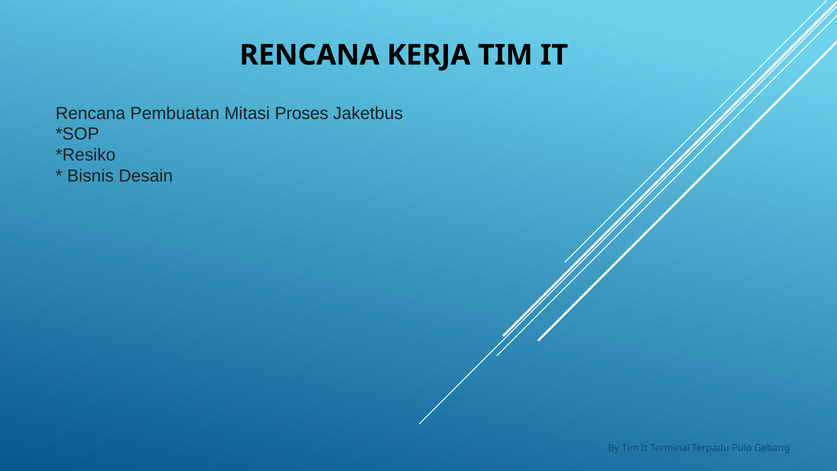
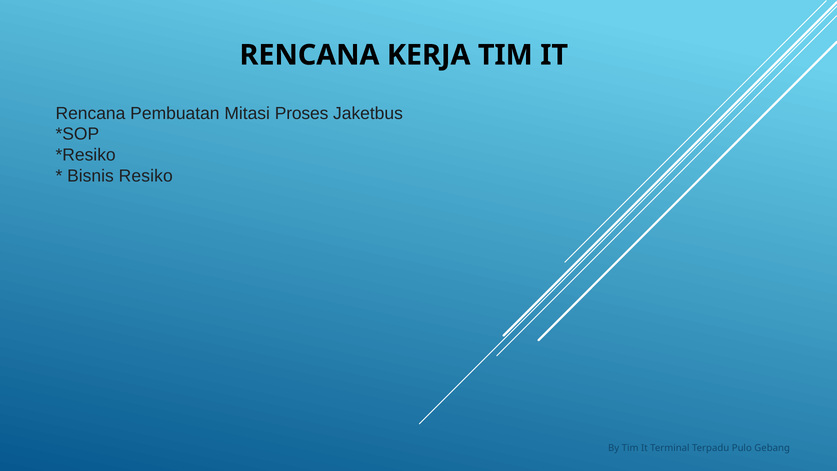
Desain: Desain -> Resiko
